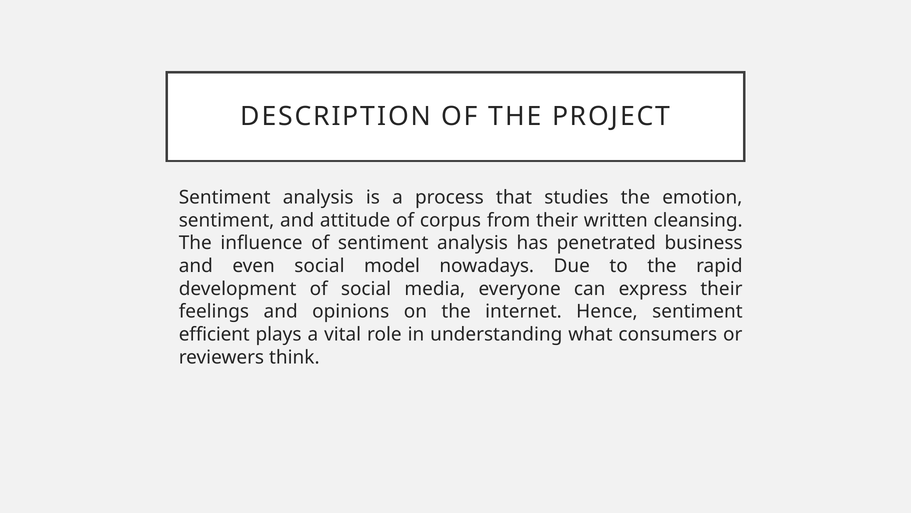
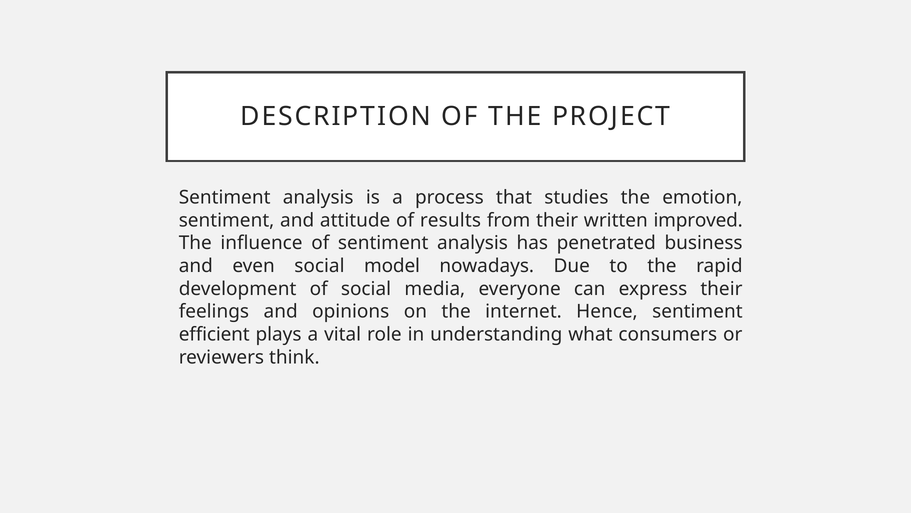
corpus: corpus -> results
cleansing: cleansing -> improved
